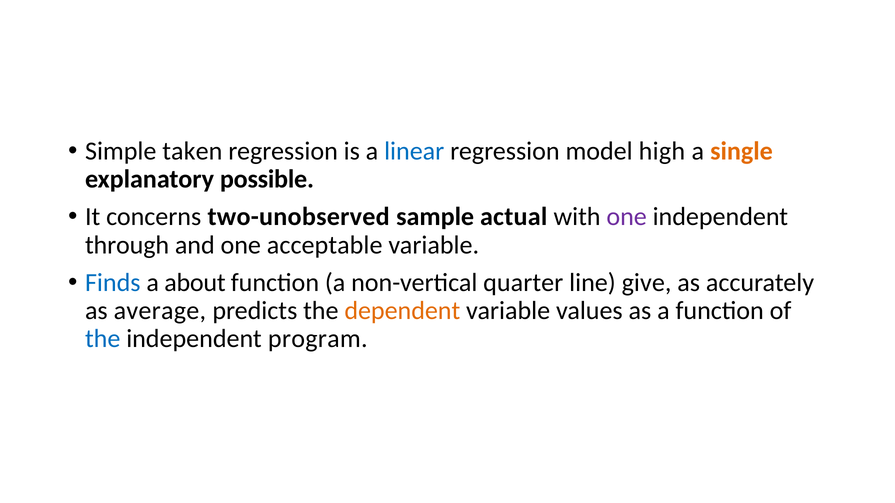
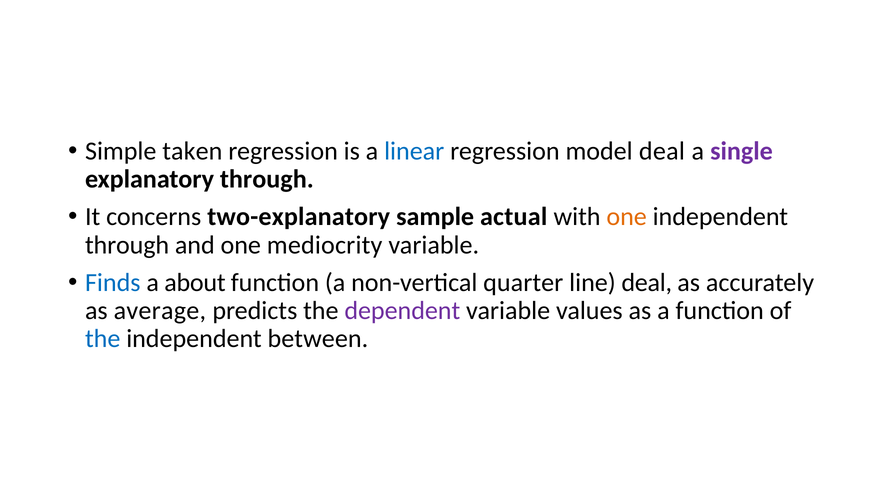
model high: high -> deal
single colour: orange -> purple
explanatory possible: possible -> through
two-unobserved: two-unobserved -> two-explanatory
one at (627, 217) colour: purple -> orange
acceptable: acceptable -> mediocrity
line give: give -> deal
dependent colour: orange -> purple
program: program -> between
